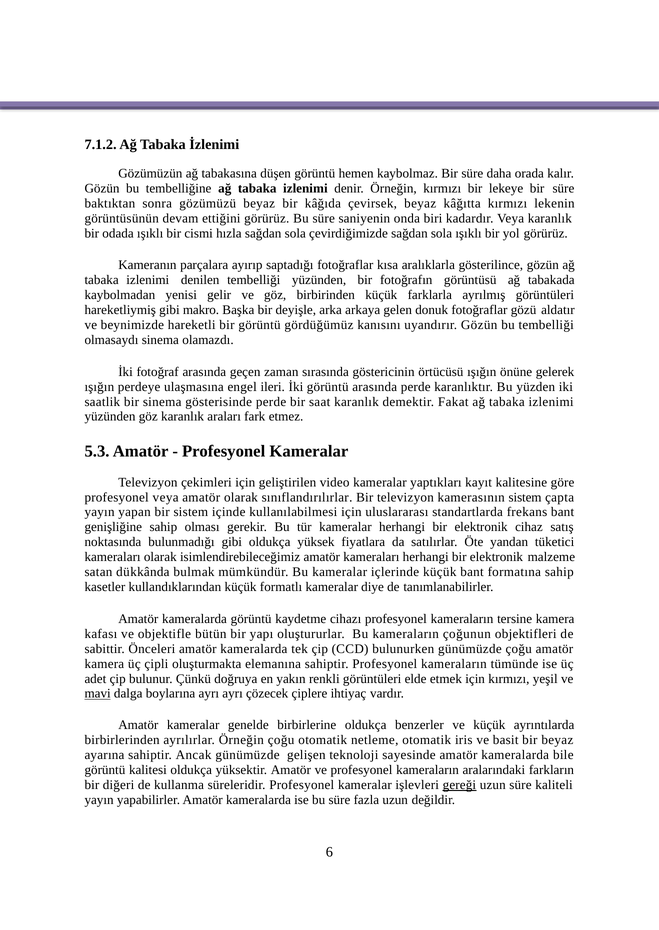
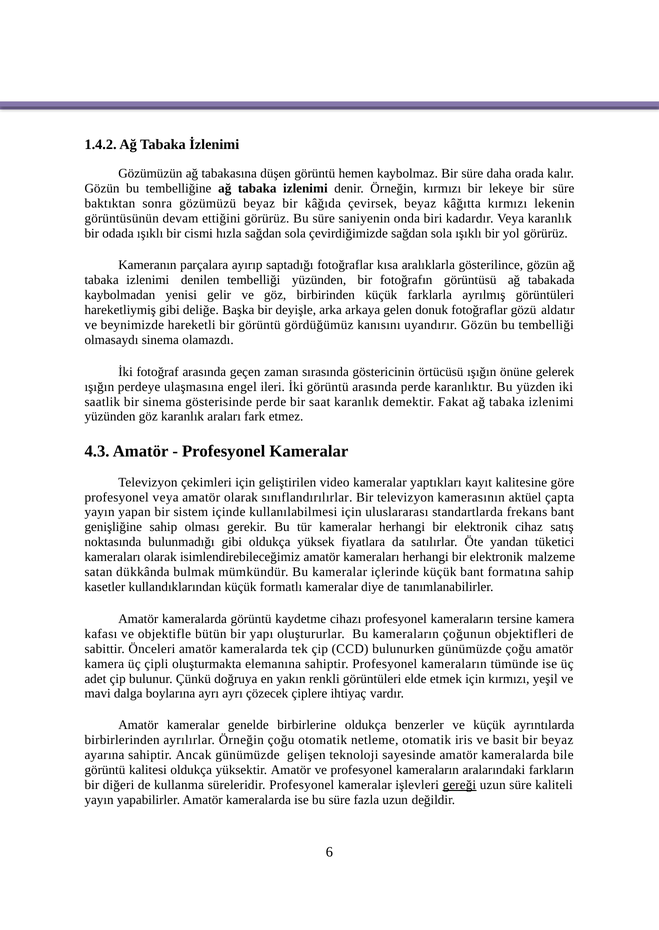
7.1.2: 7.1.2 -> 1.4.2
makro: makro -> deliğe
5.3: 5.3 -> 4.3
kamerasının sistem: sistem -> aktüel
mavi underline: present -> none
